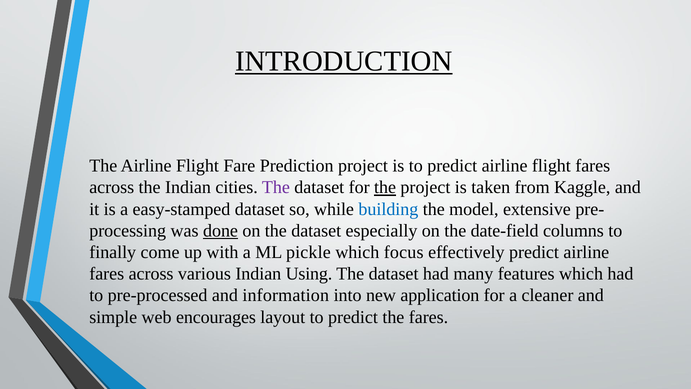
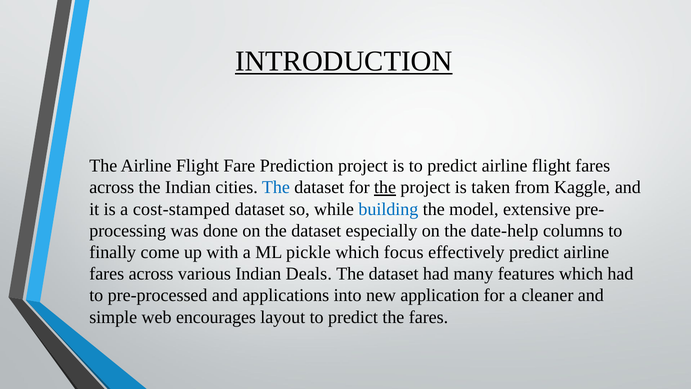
The at (276, 187) colour: purple -> blue
easy-stamped: easy-stamped -> cost-stamped
done underline: present -> none
date-field: date-field -> date-help
Using: Using -> Deals
information: information -> applications
